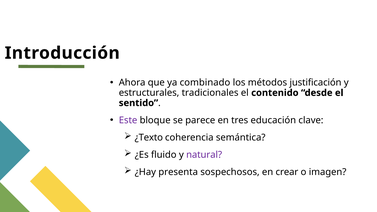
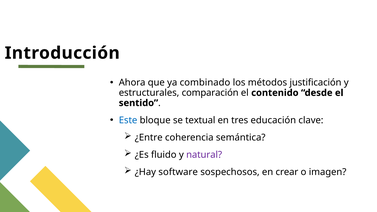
tradicionales: tradicionales -> comparación
Este colour: purple -> blue
parece: parece -> textual
¿Texto: ¿Texto -> ¿Entre
presenta: presenta -> software
